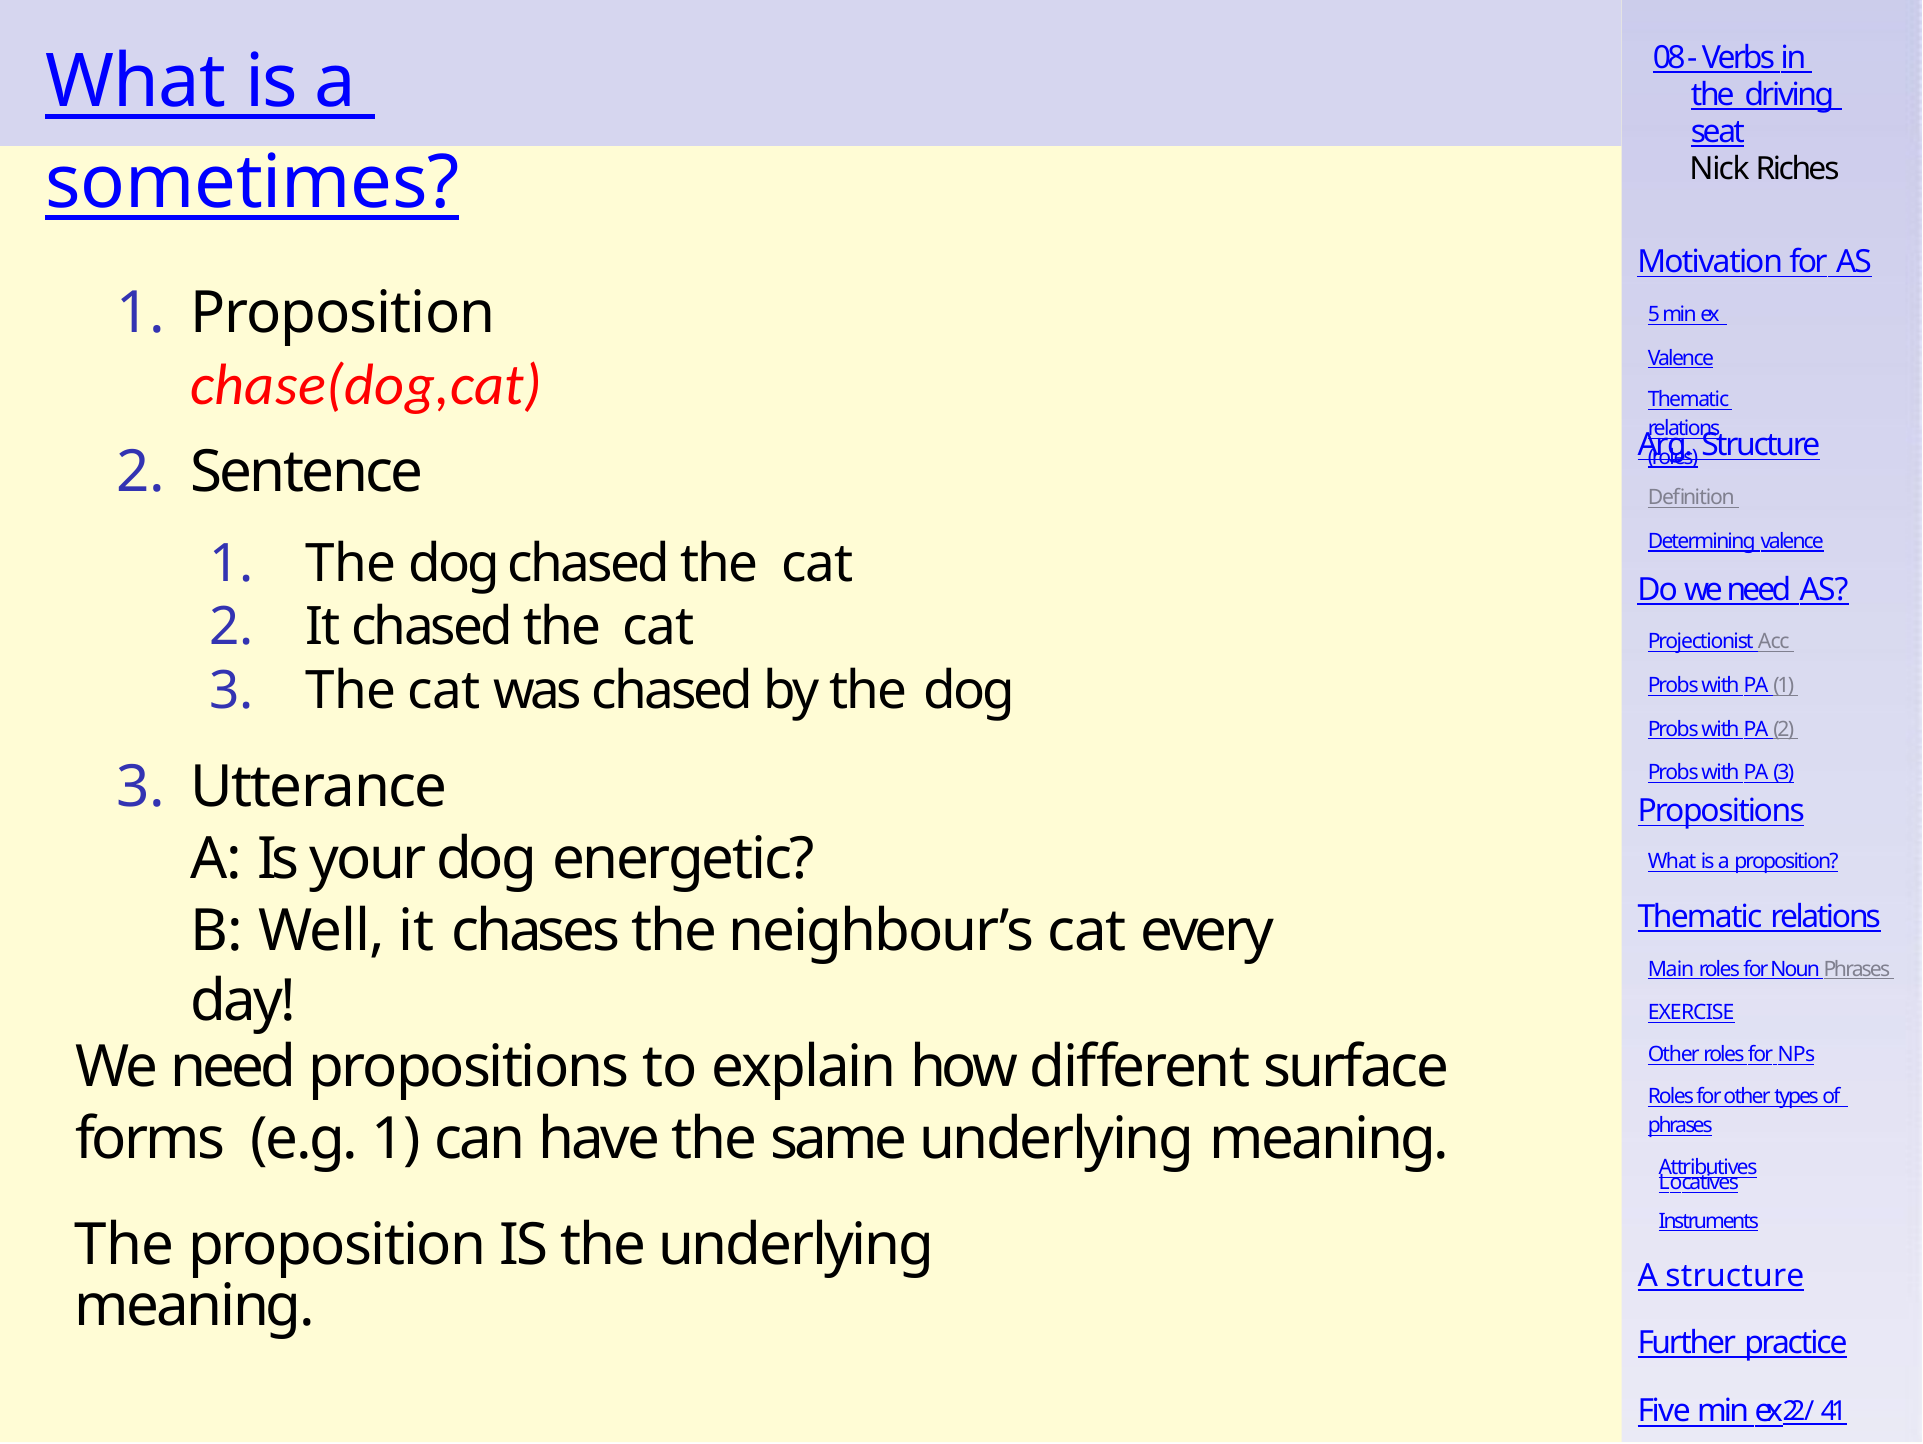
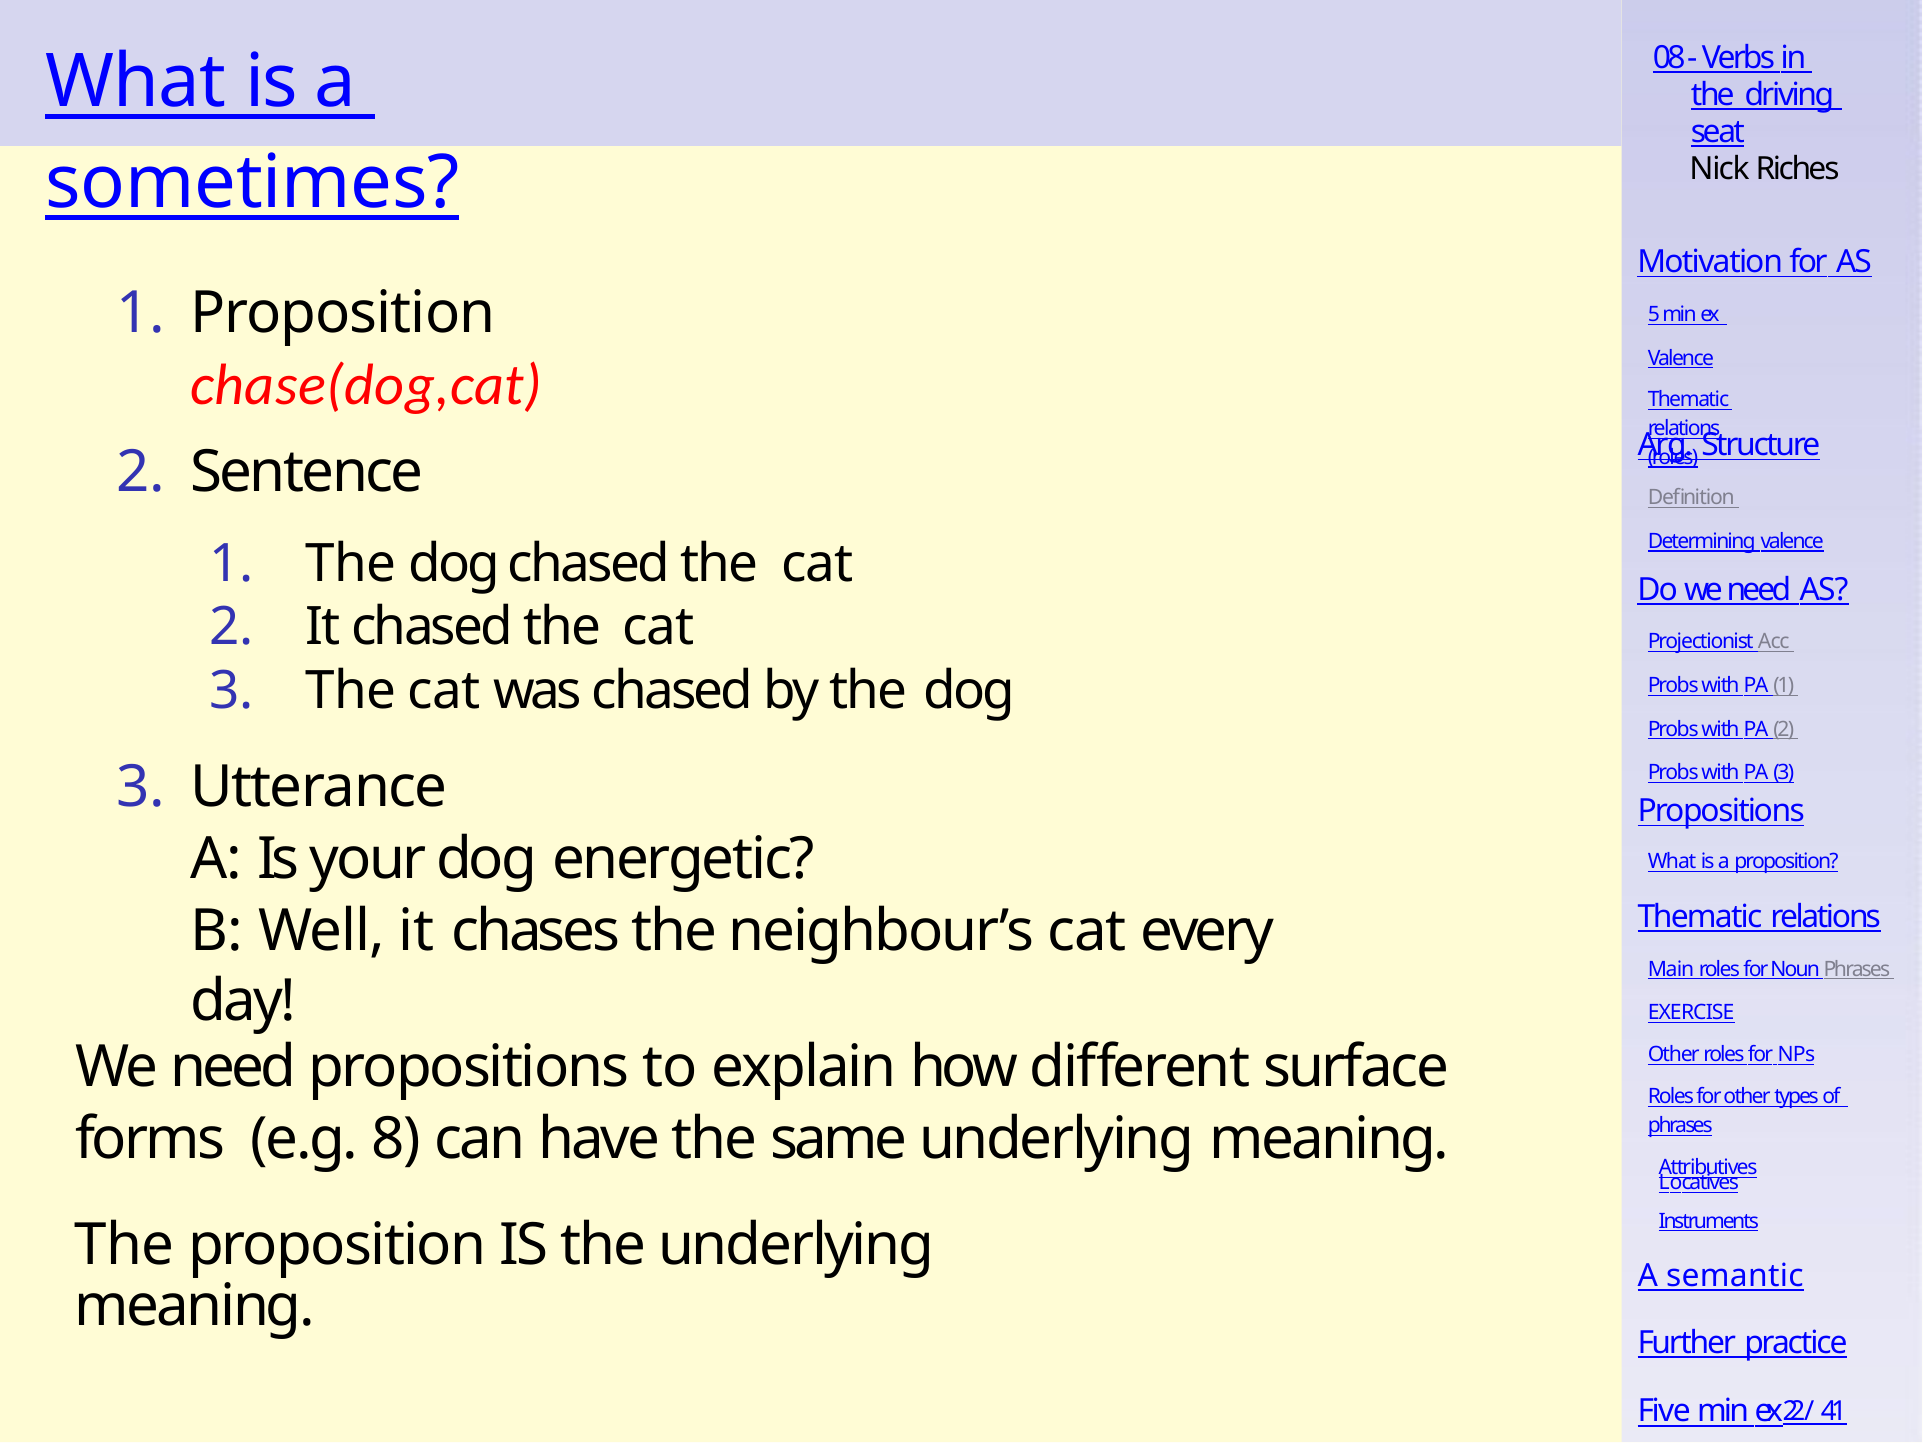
e.g 1: 1 -> 8
A structure: structure -> semantic
